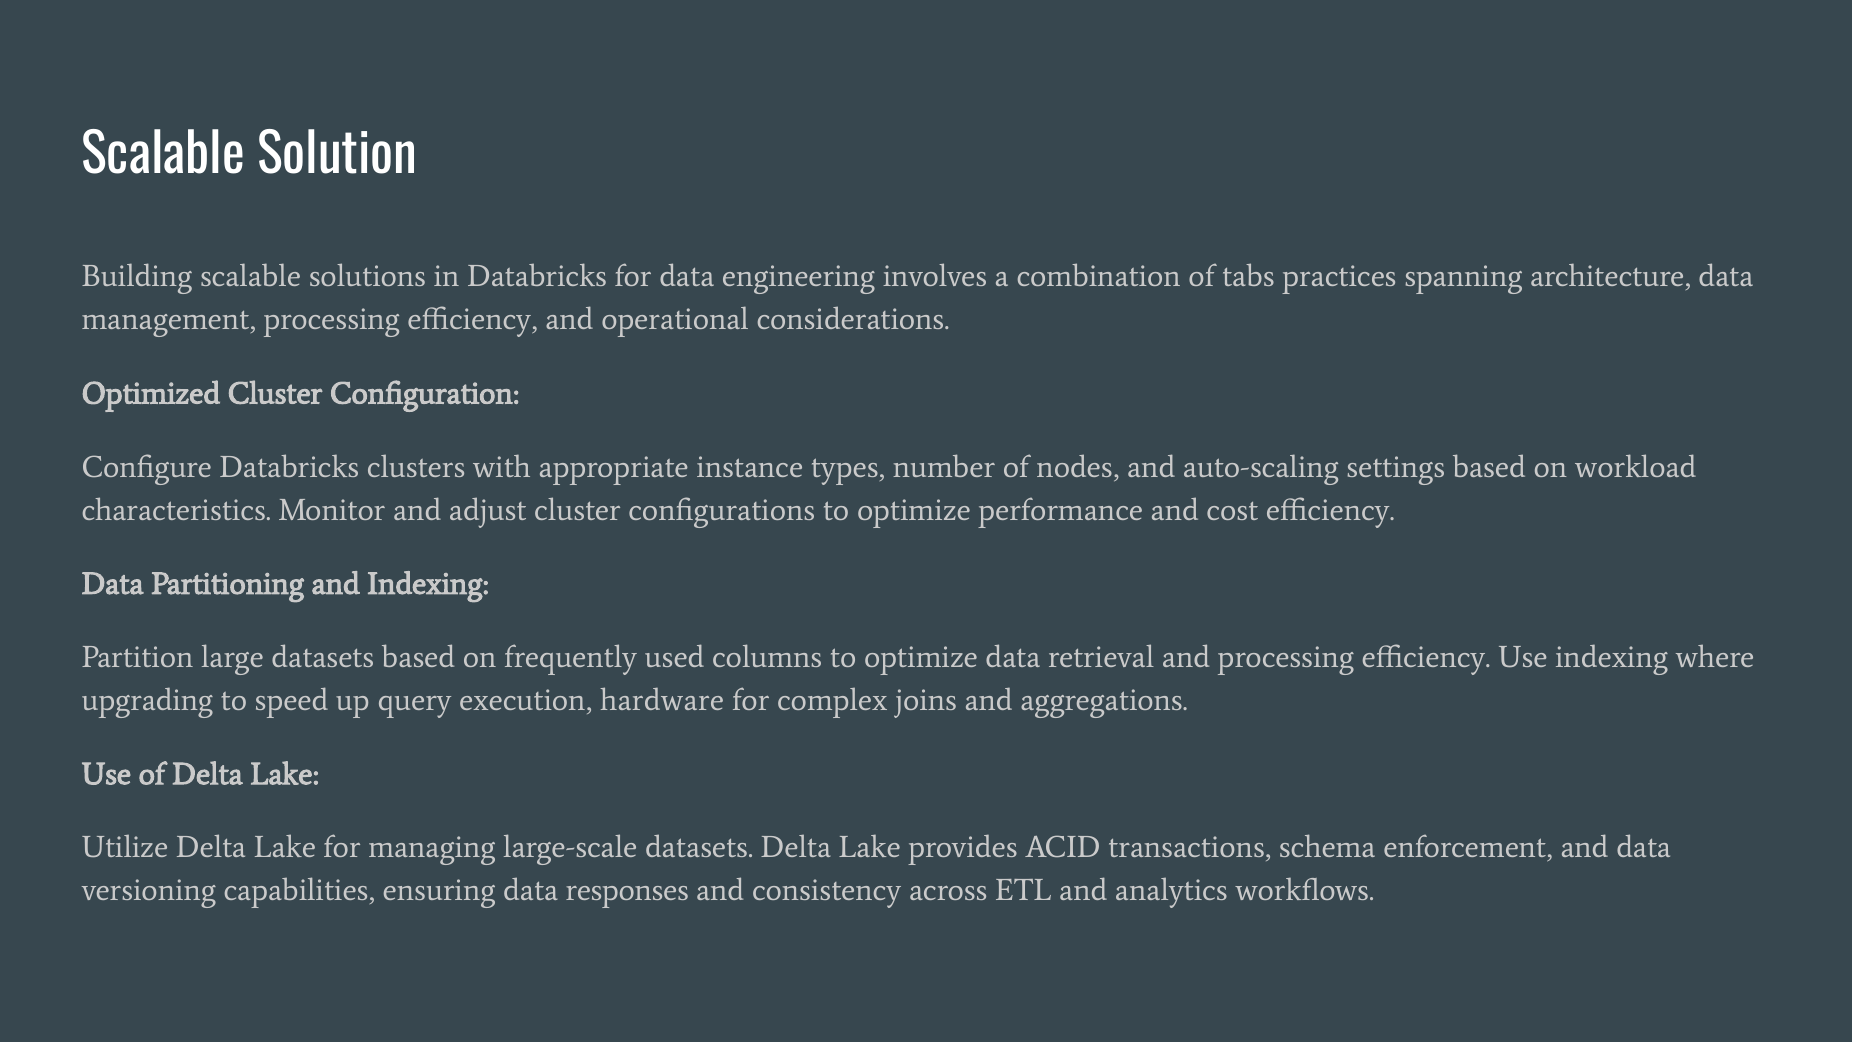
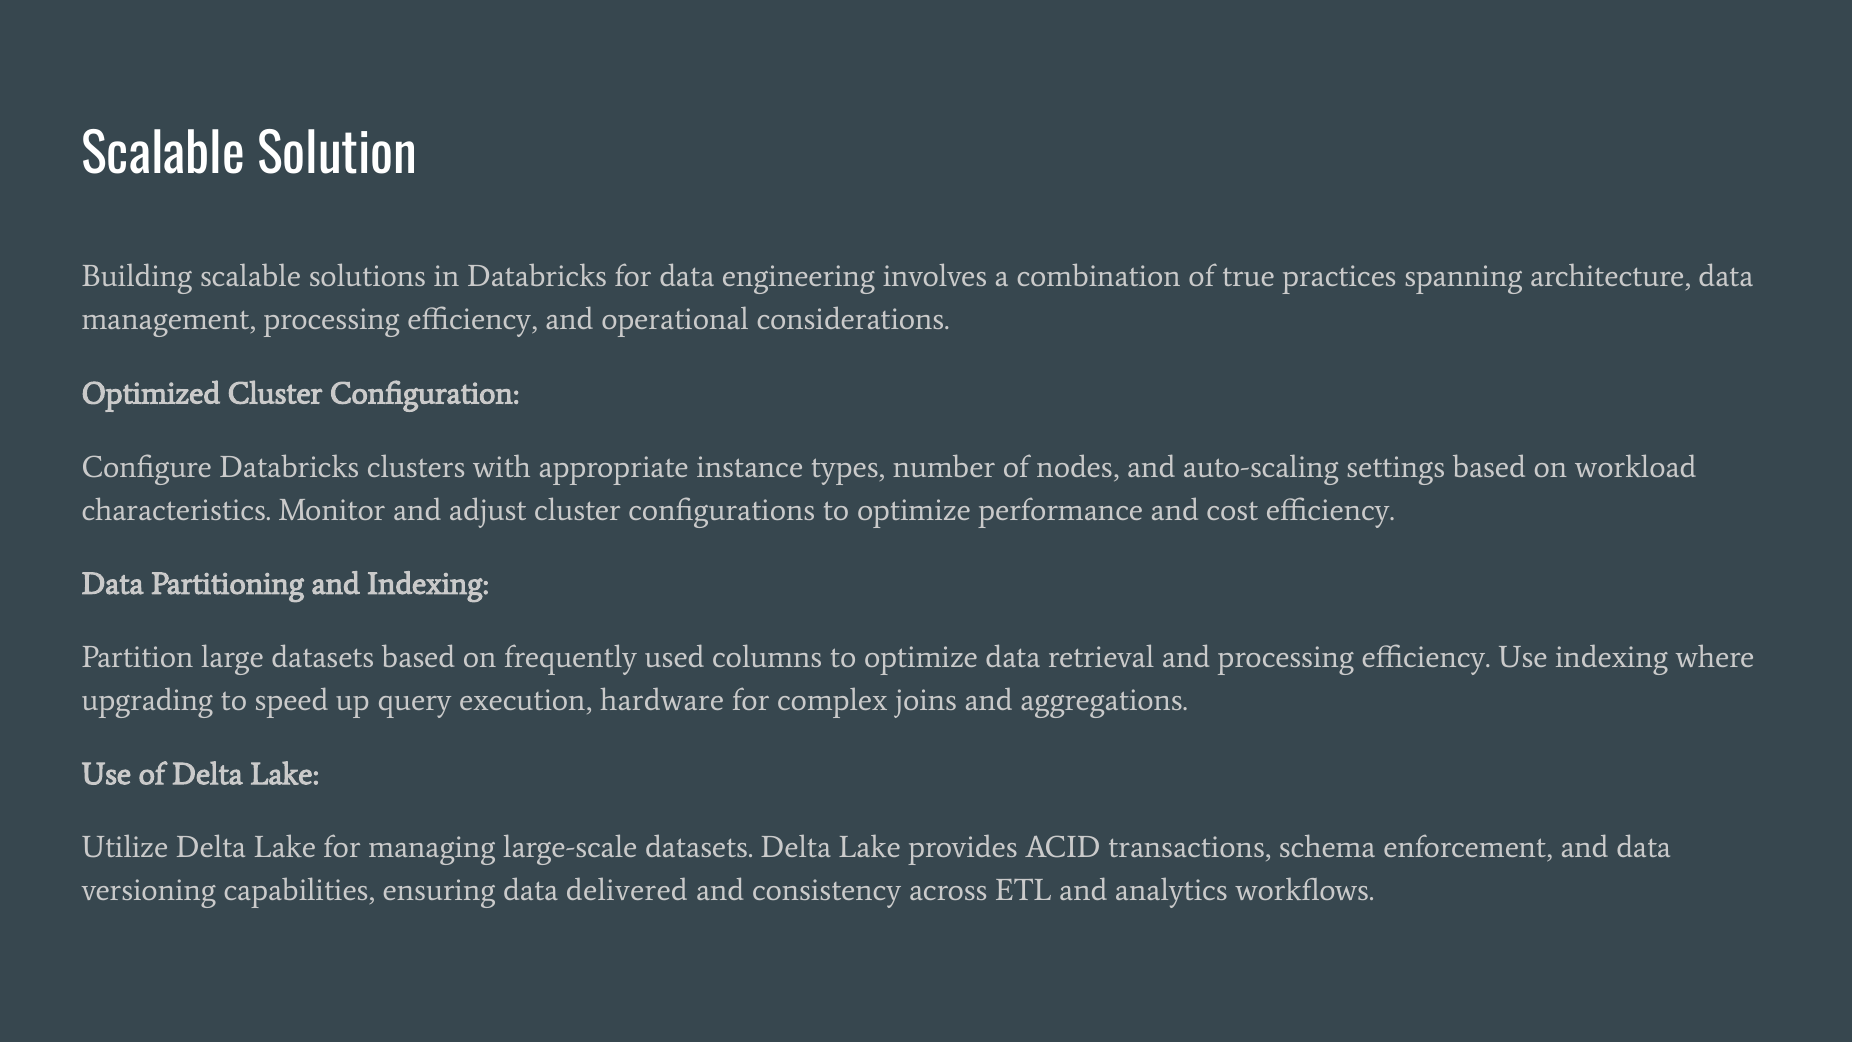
tabs: tabs -> true
responses: responses -> delivered
